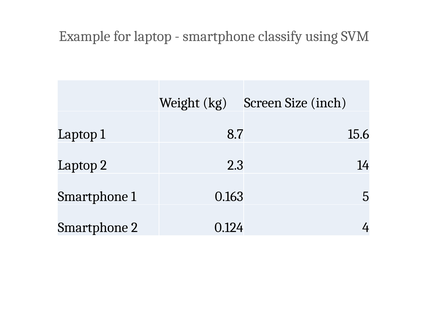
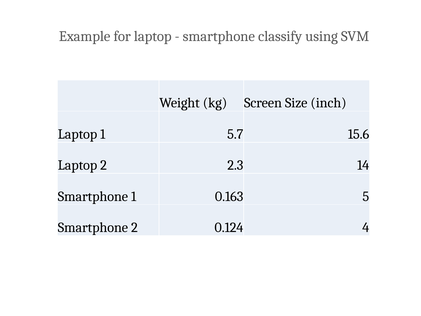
8.7: 8.7 -> 5.7
